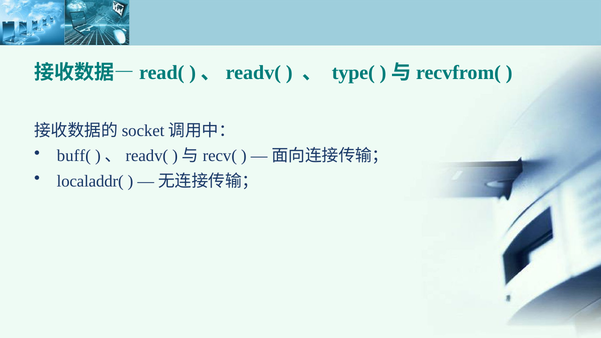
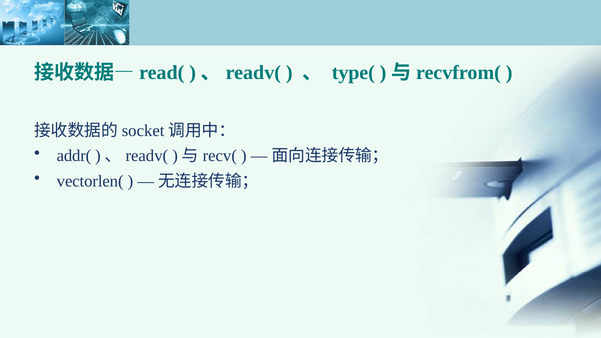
buff(: buff( -> addr(
localaddr(: localaddr( -> vectorlen(
